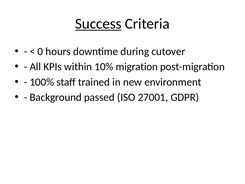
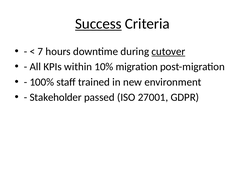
0: 0 -> 7
cutover underline: none -> present
Background: Background -> Stakeholder
